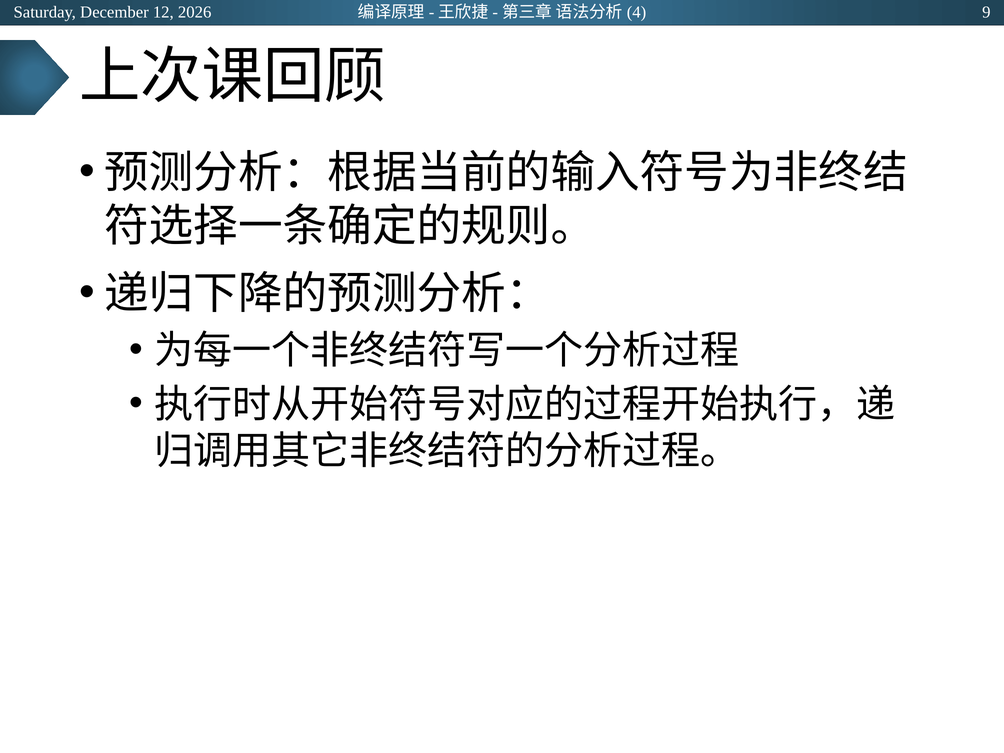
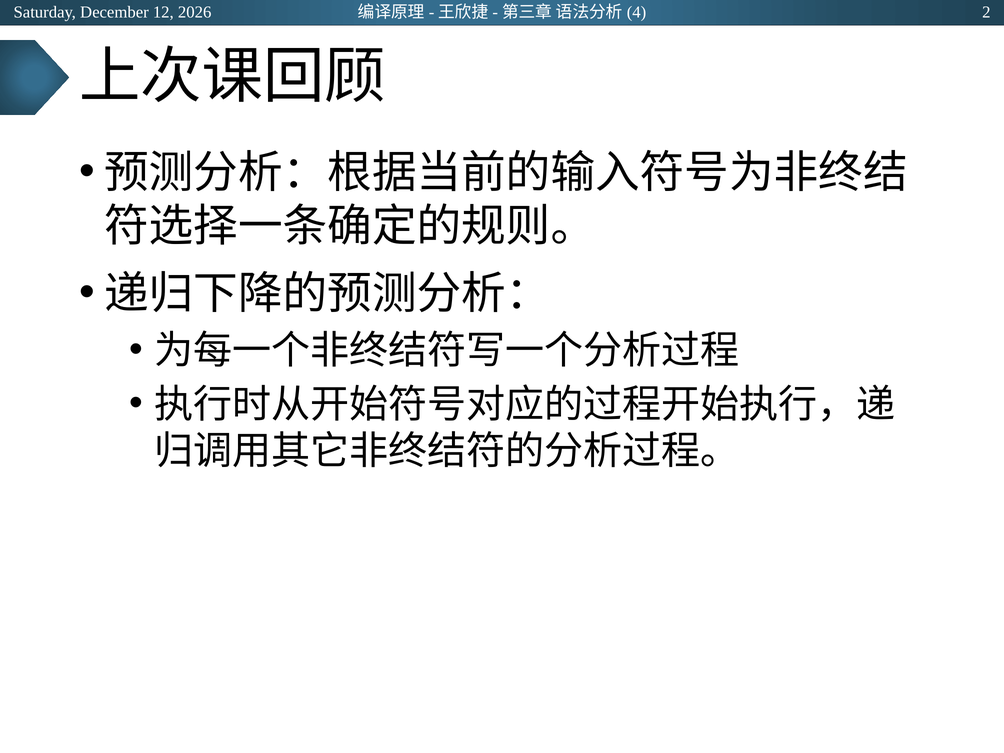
9: 9 -> 2
